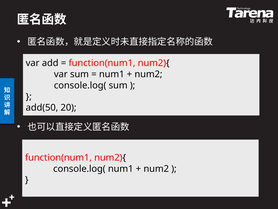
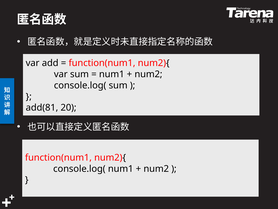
add(50: add(50 -> add(81
